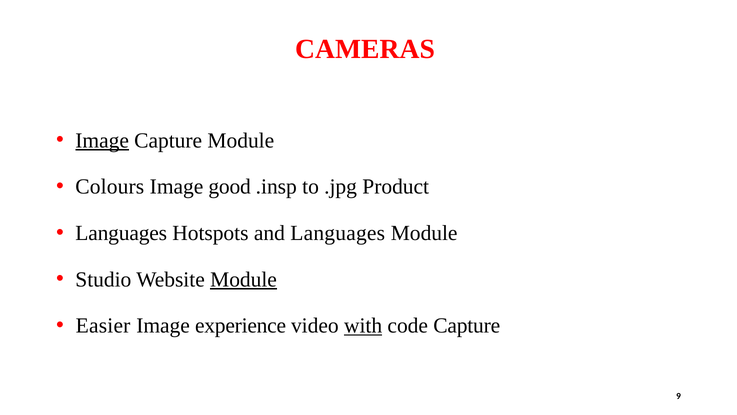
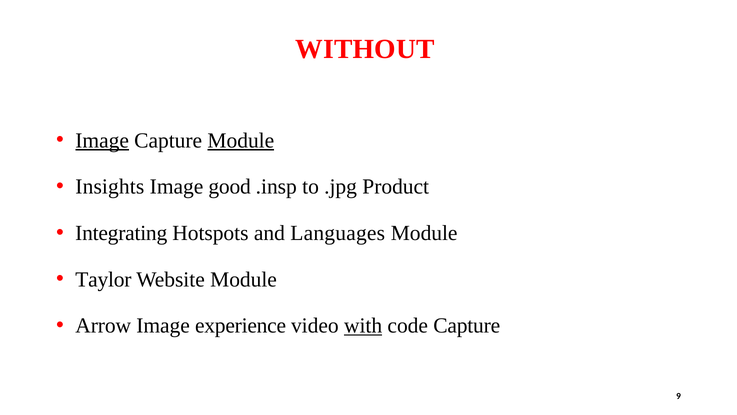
CAMERAS: CAMERAS -> WITHOUT
Module at (241, 140) underline: none -> present
Colours: Colours -> Insights
Languages at (121, 233): Languages -> Integrating
Studio: Studio -> Taylor
Module at (244, 279) underline: present -> none
Easier: Easier -> Arrow
